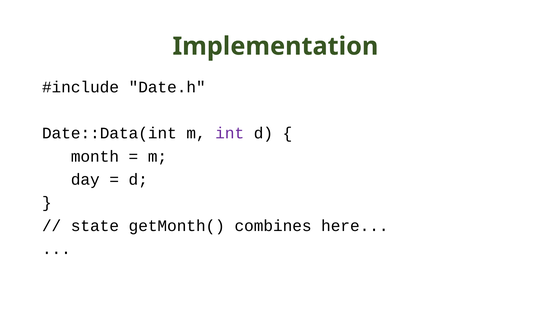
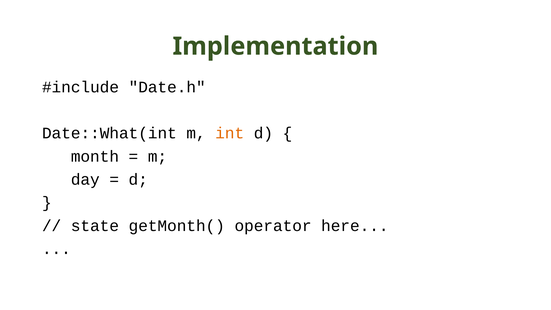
Date::Data(int: Date::Data(int -> Date::What(int
int colour: purple -> orange
combines: combines -> operator
